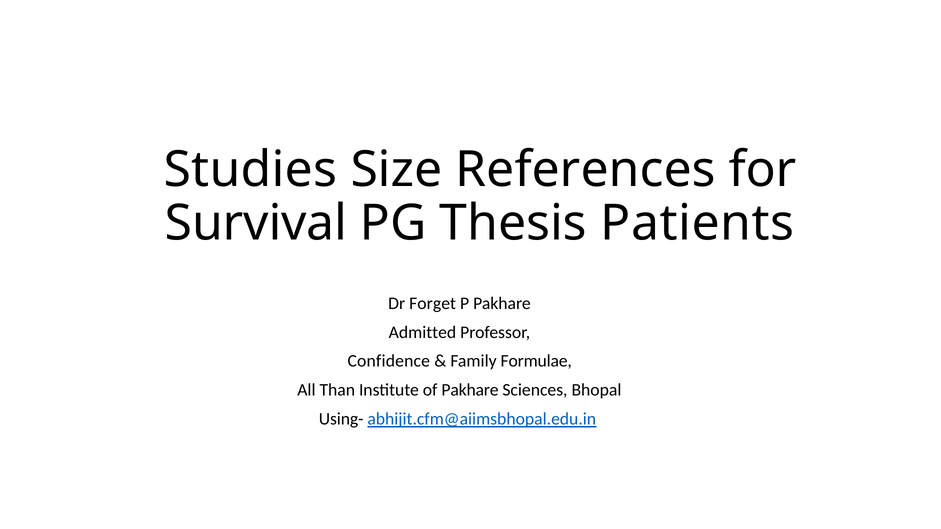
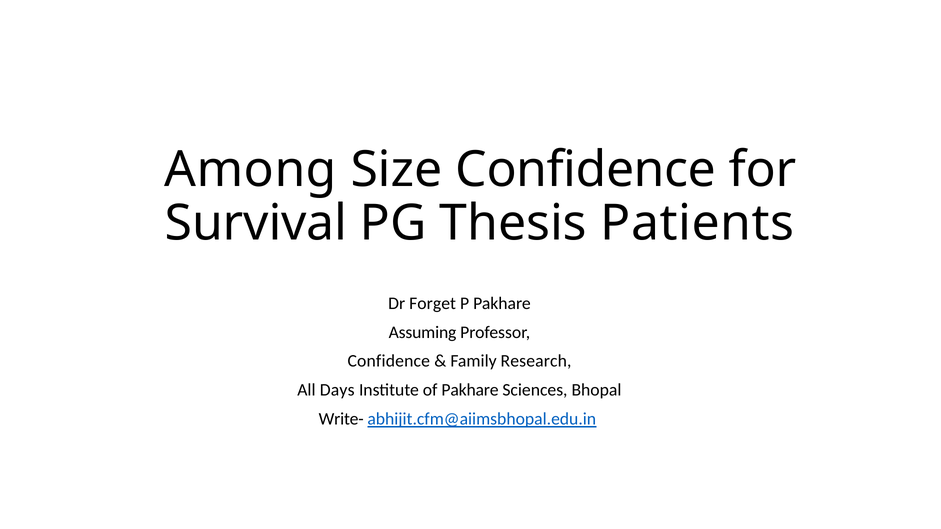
Studies: Studies -> Among
Size References: References -> Confidence
Admitted: Admitted -> Assuming
Formulae: Formulae -> Research
Than: Than -> Days
Using-: Using- -> Write-
